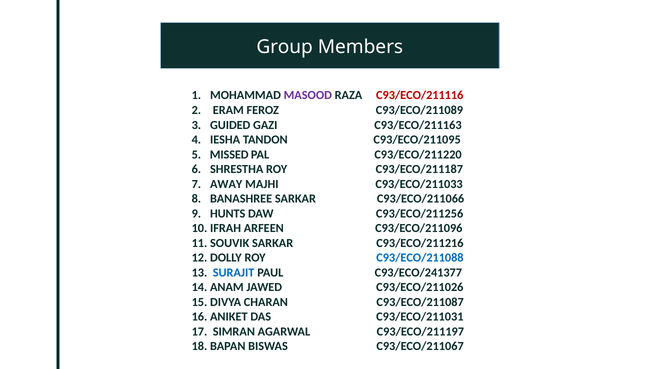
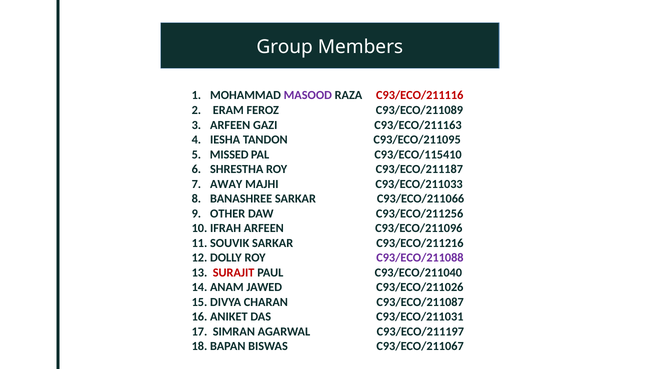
GUIDED at (230, 125): GUIDED -> ARFEEN
C93/ECO/211220: C93/ECO/211220 -> C93/ECO/115410
HUNTS: HUNTS -> OTHER
C93/ECO/211088 colour: blue -> purple
SURAJIT colour: blue -> red
C93/ECO/241377: C93/ECO/241377 -> C93/ECO/211040
